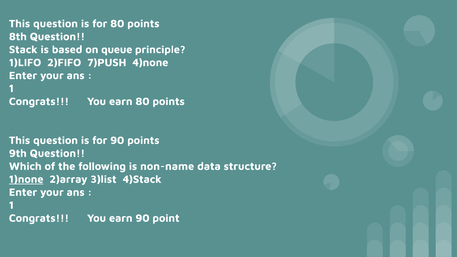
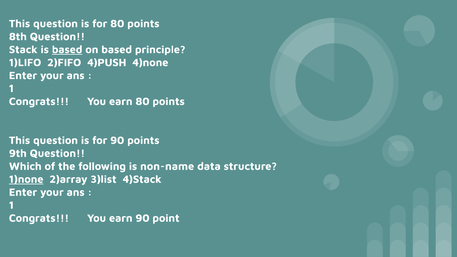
based at (67, 50) underline: none -> present
on queue: queue -> based
7)PUSH: 7)PUSH -> 4)PUSH
